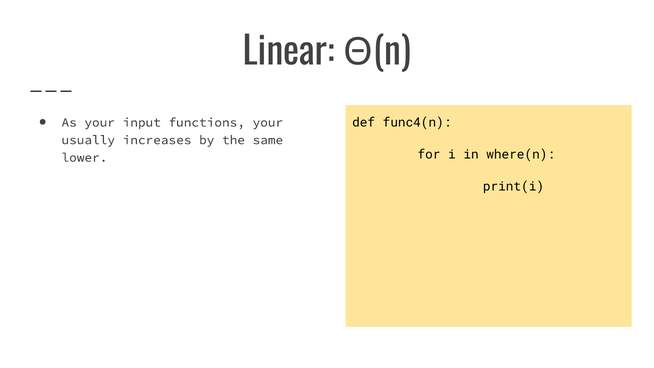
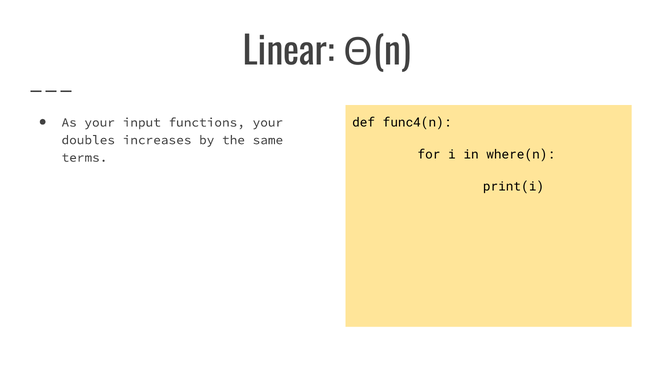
usually: usually -> doubles
lower: lower -> terms
